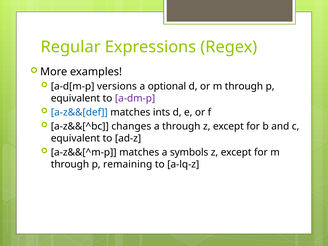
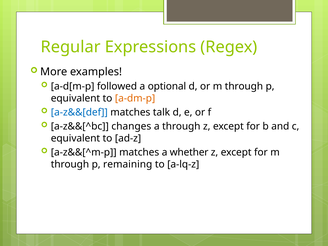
versions: versions -> followed
a-dm-p colour: purple -> orange
ints: ints -> talk
symbols: symbols -> whether
